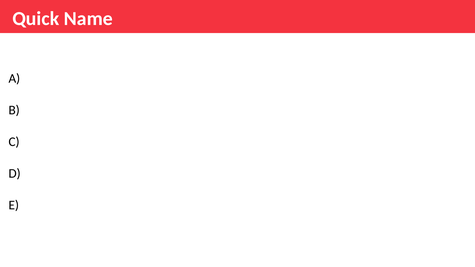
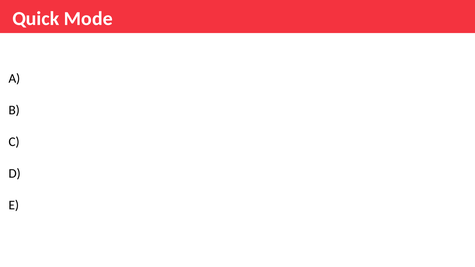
Name: Name -> Mode
